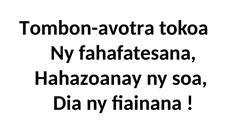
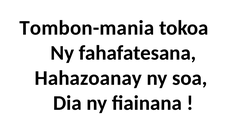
Tombon-avotra: Tombon-avotra -> Tombon-mania
